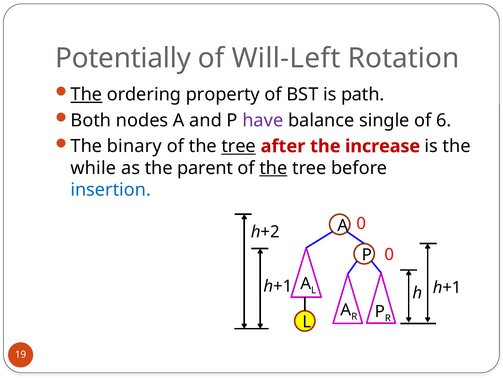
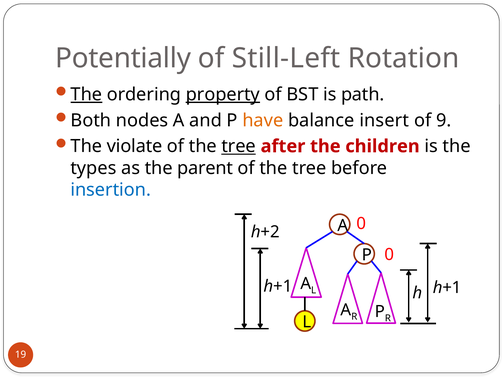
Will-Left: Will-Left -> Still-Left
property underline: none -> present
have colour: purple -> orange
single: single -> insert
6: 6 -> 9
binary: binary -> violate
increase: increase -> children
while: while -> types
the at (273, 168) underline: present -> none
